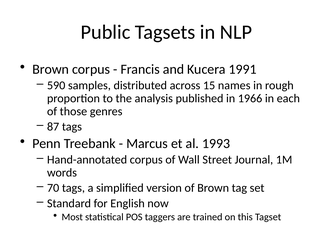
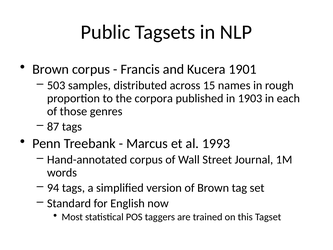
1991: 1991 -> 1901
590: 590 -> 503
analysis: analysis -> corpora
1966: 1966 -> 1903
70: 70 -> 94
